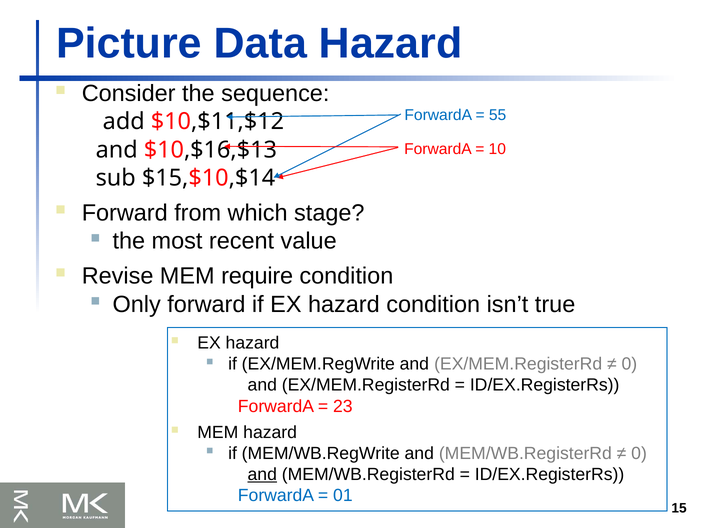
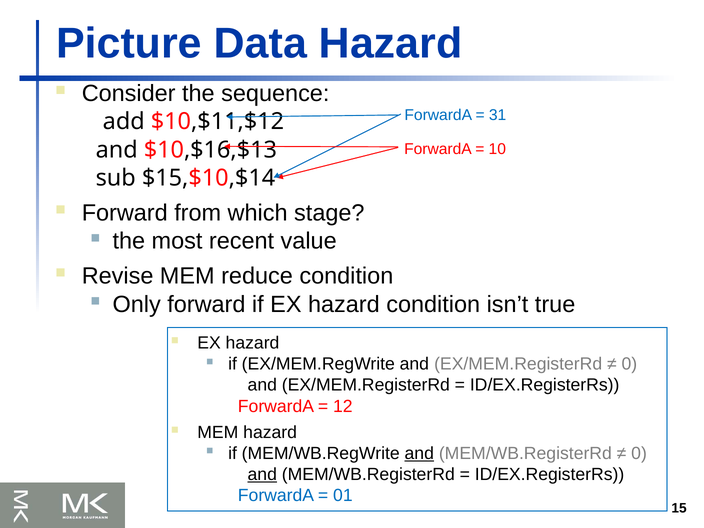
55: 55 -> 31
require: require -> reduce
23: 23 -> 12
and at (419, 453) underline: none -> present
